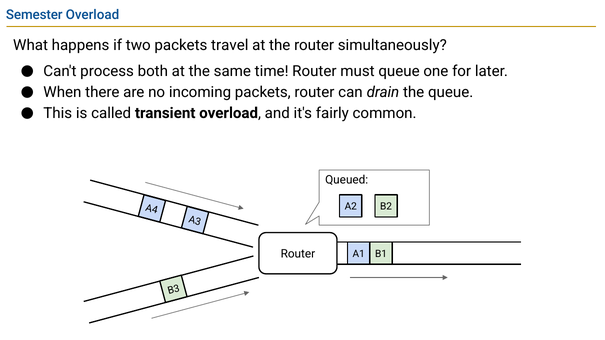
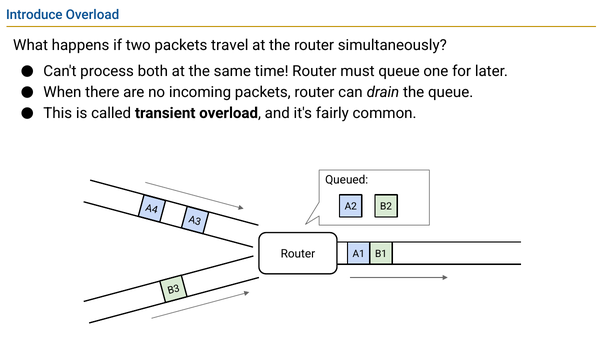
Semester: Semester -> Introduce
